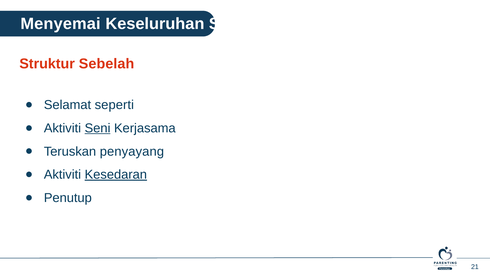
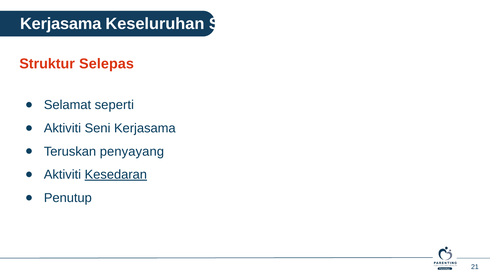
Menyemai at (61, 24): Menyemai -> Kerjasama
Sebelah: Sebelah -> Selepas
Seni underline: present -> none
